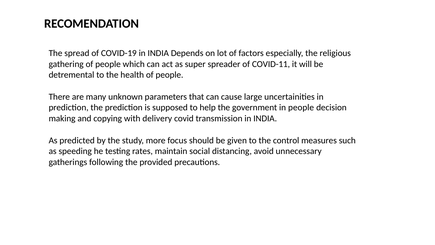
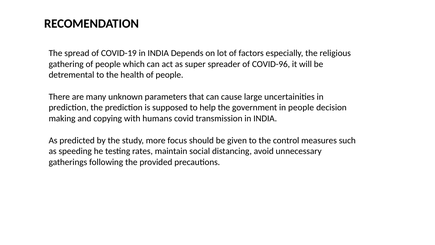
COVID-11: COVID-11 -> COVID-96
delivery: delivery -> humans
